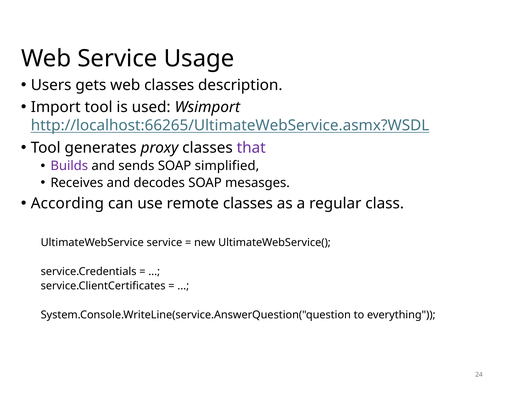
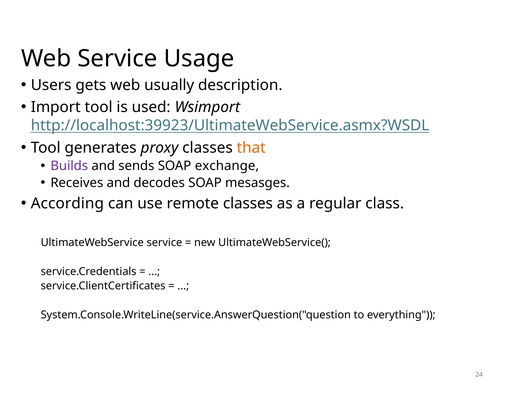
web classes: classes -> usually
http://localhost:66265/UltimateWebService.asmx?WSDL: http://localhost:66265/UltimateWebService.asmx?WSDL -> http://localhost:39923/UltimateWebService.asmx?WSDL
that colour: purple -> orange
simplified: simplified -> exchange
